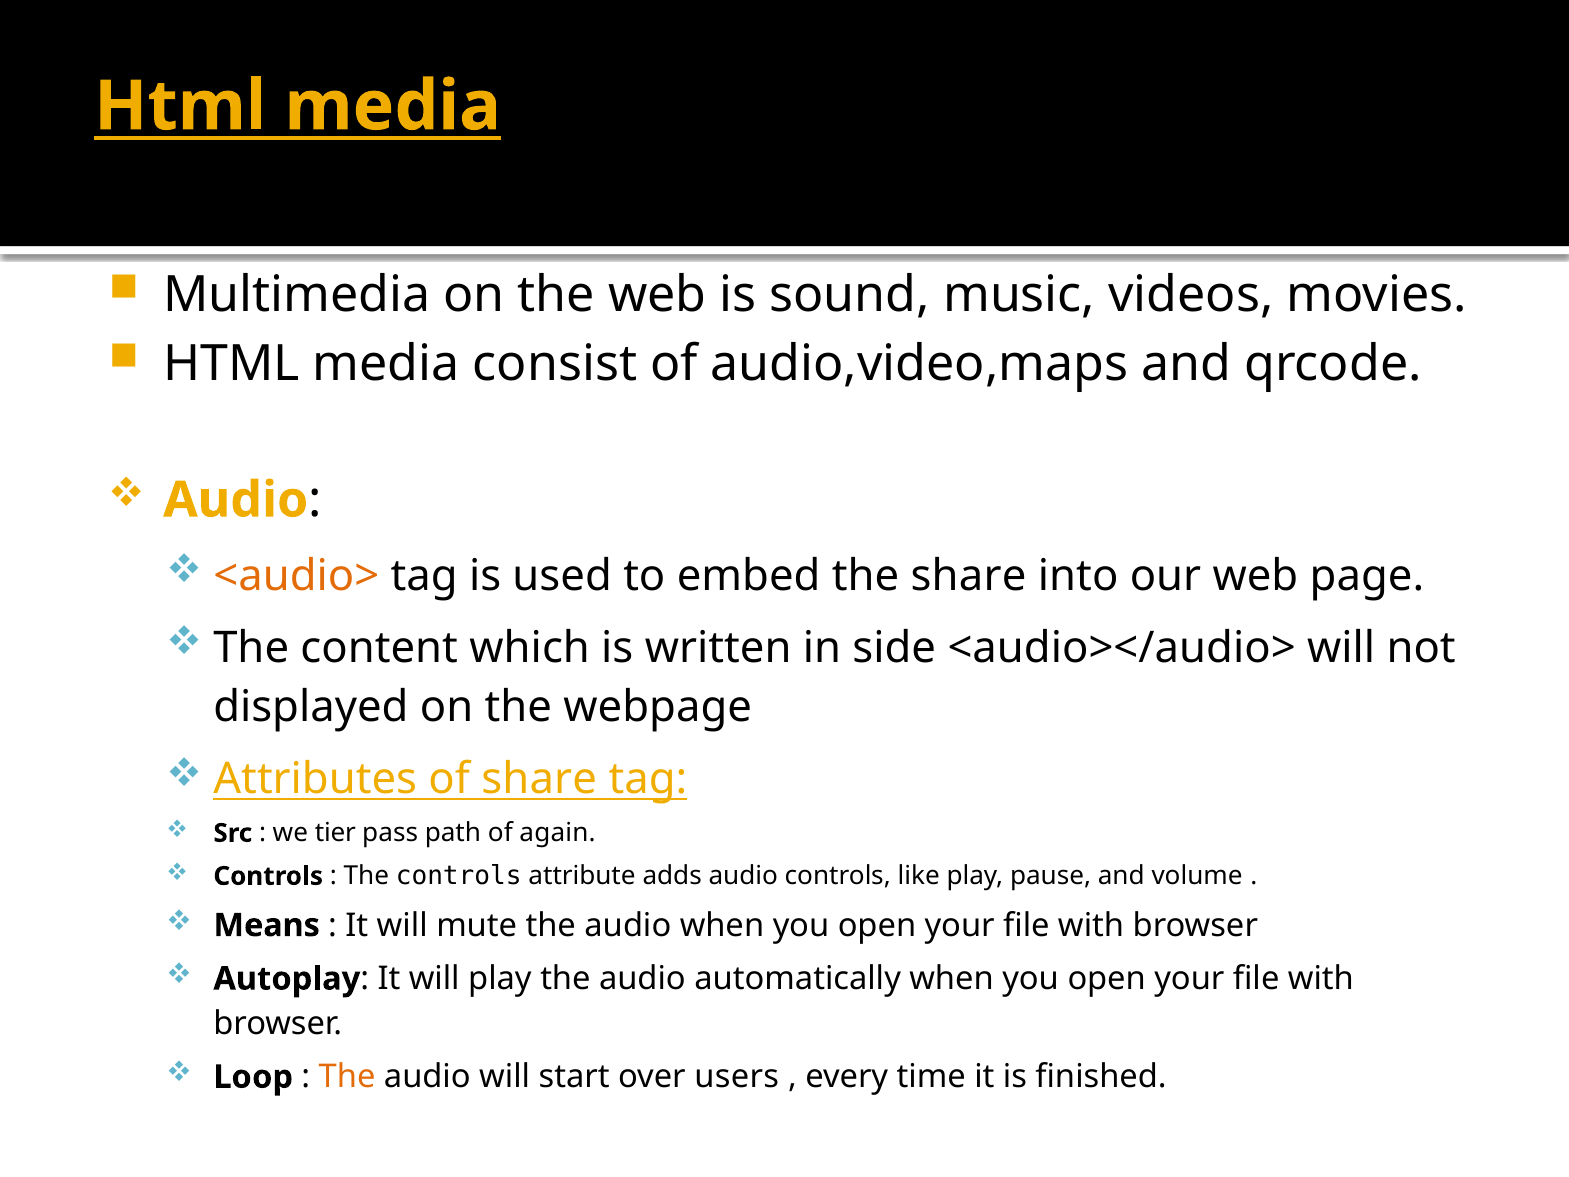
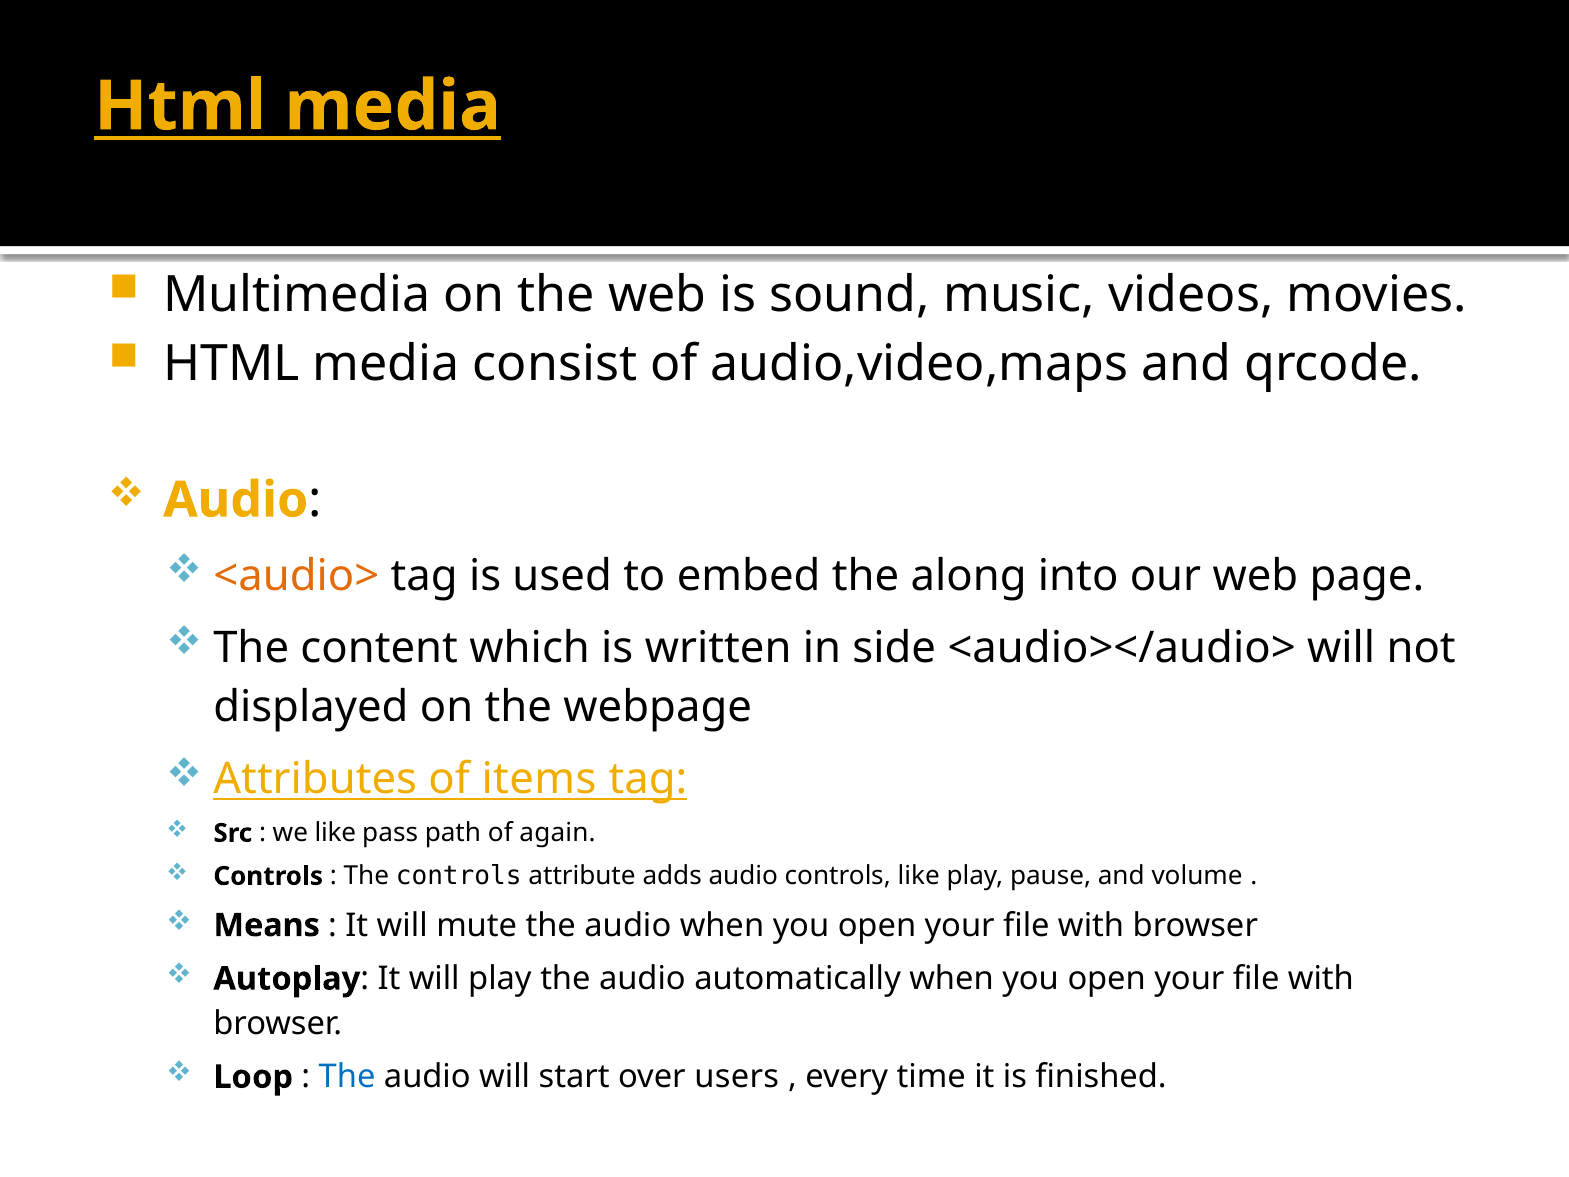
the share: share -> along
of share: share -> items
we tier: tier -> like
The at (347, 1077) colour: orange -> blue
